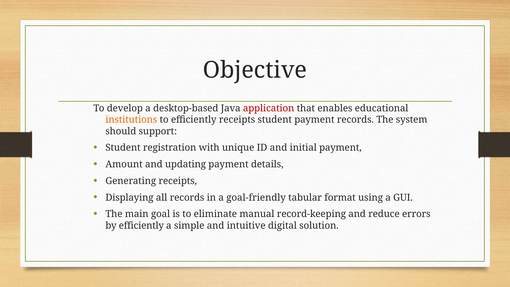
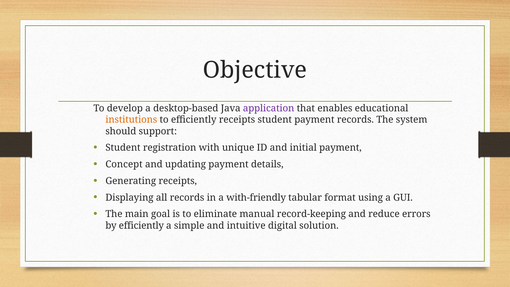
application colour: red -> purple
Amount: Amount -> Concept
goal-friendly: goal-friendly -> with-friendly
